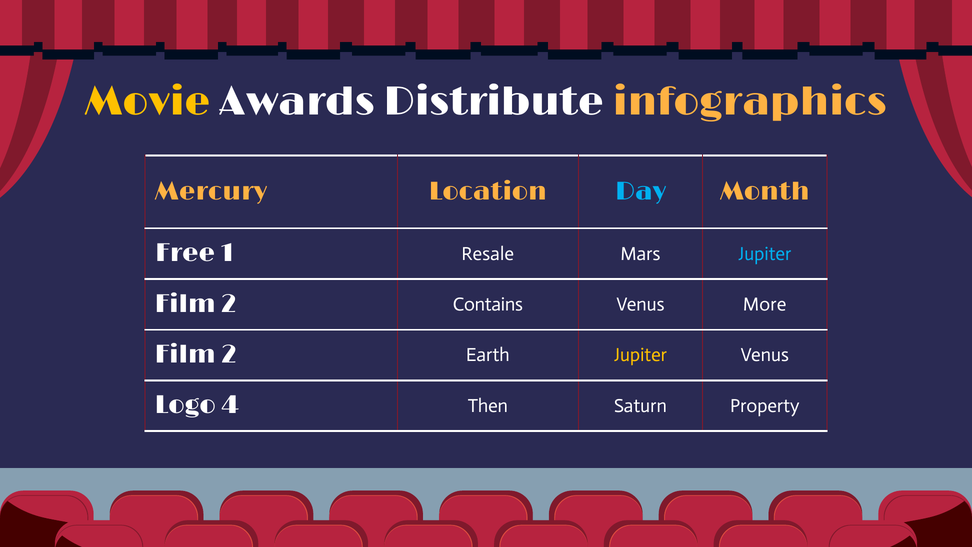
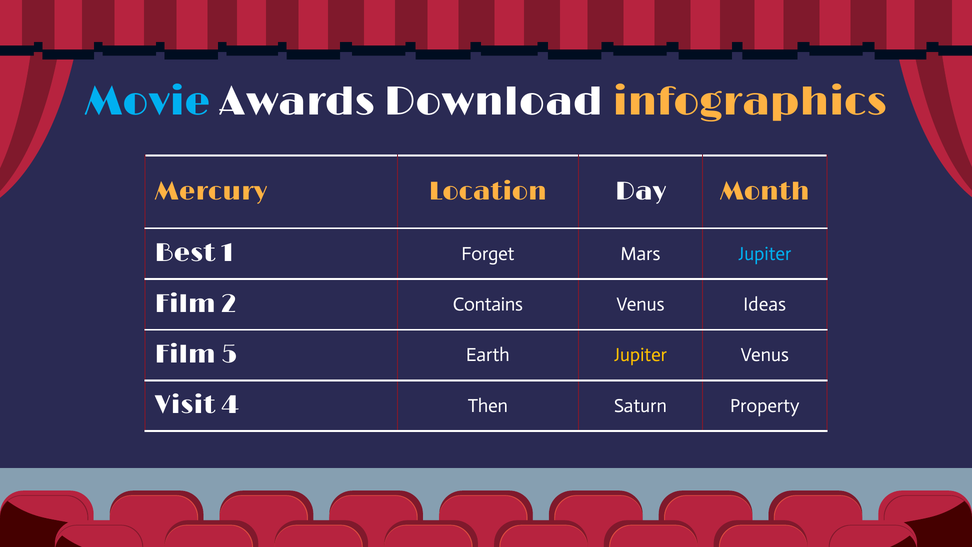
Movie colour: yellow -> light blue
Distribute: Distribute -> Download
Day colour: light blue -> white
Free: Free -> Best
Resale: Resale -> Forget
More: More -> Ideas
2 at (229, 354): 2 -> 5
Logo: Logo -> Visit
